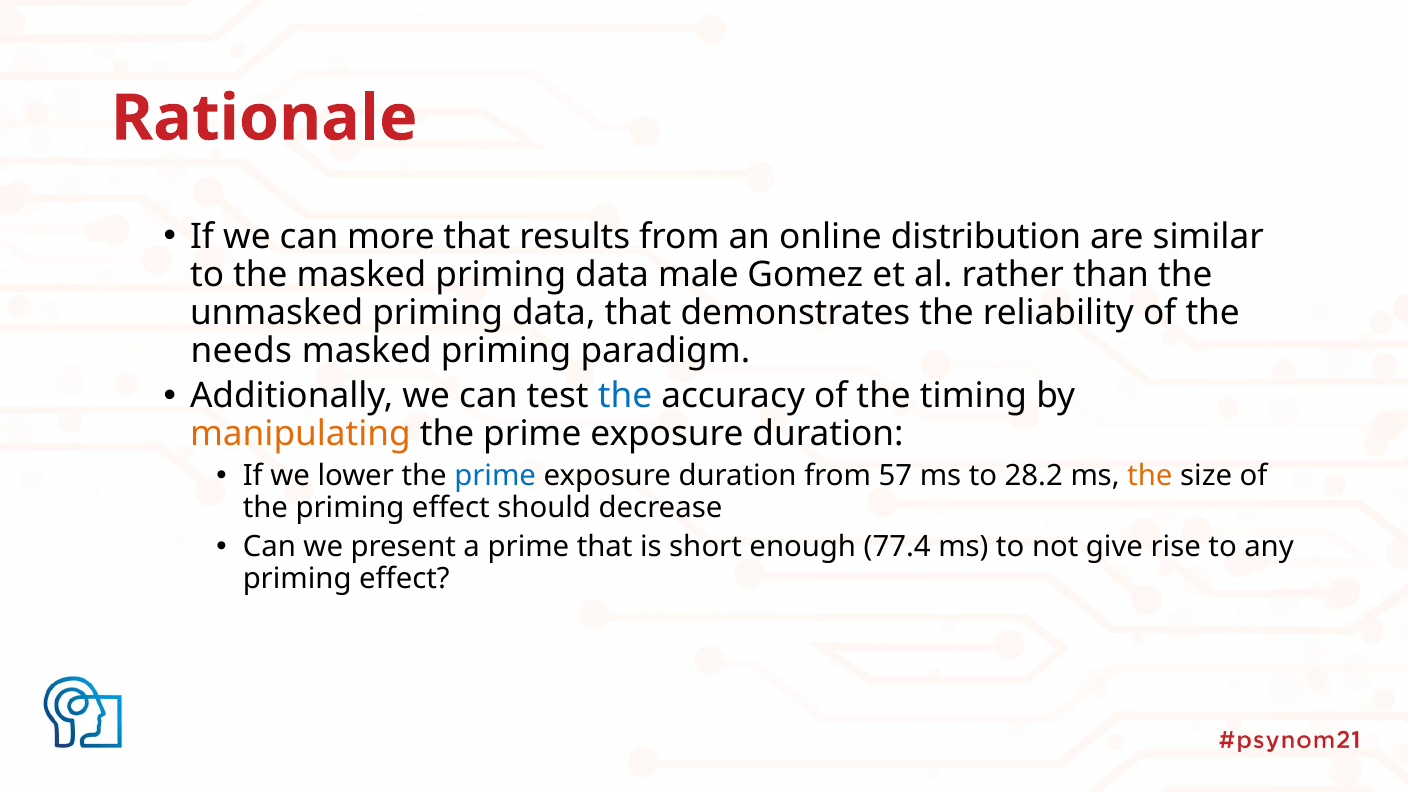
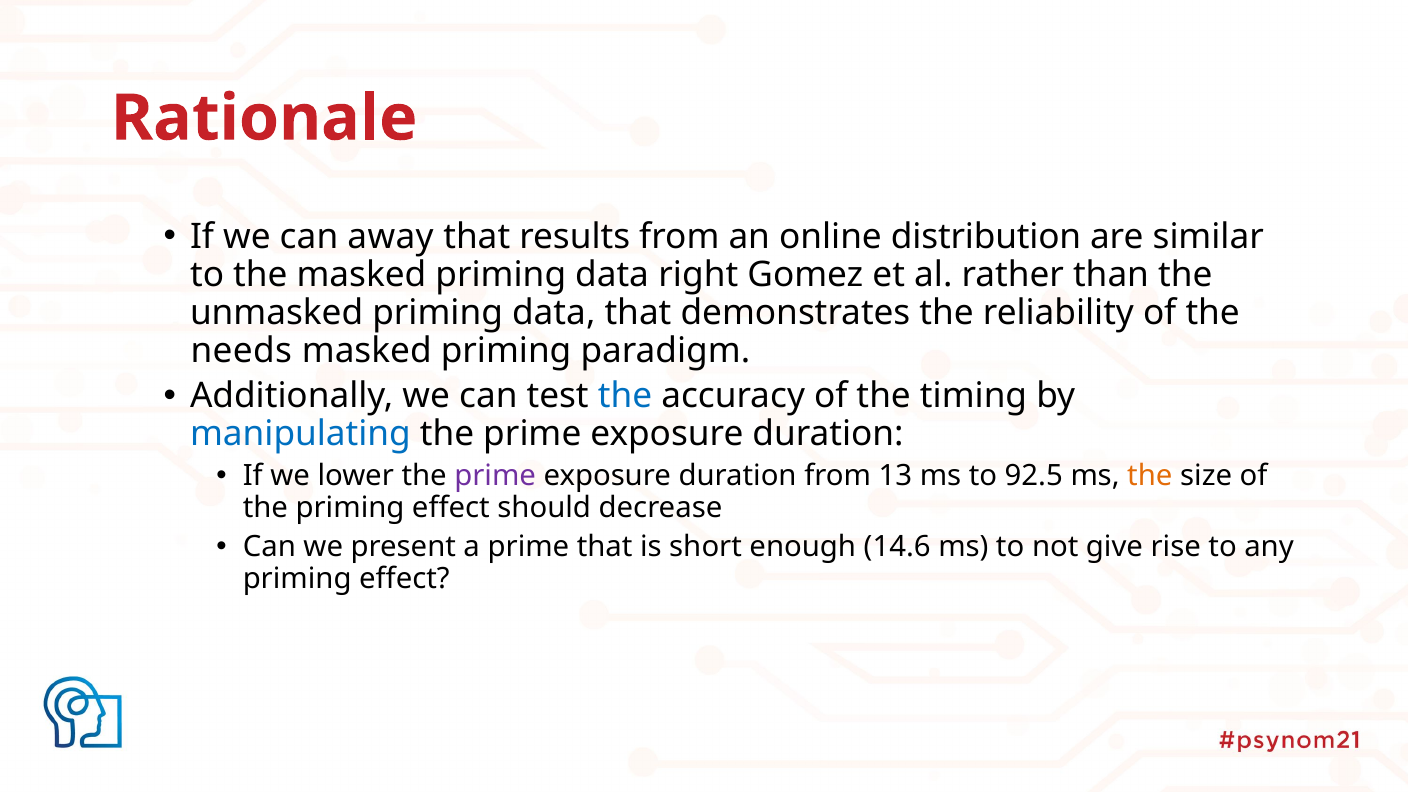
more: more -> away
male: male -> right
manipulating colour: orange -> blue
prime at (495, 476) colour: blue -> purple
57: 57 -> 13
28.2: 28.2 -> 92.5
77.4: 77.4 -> 14.6
